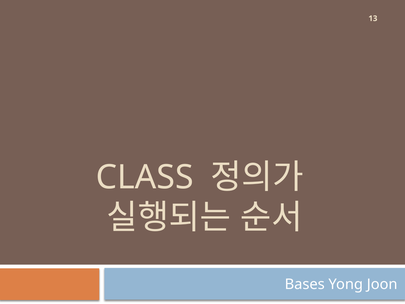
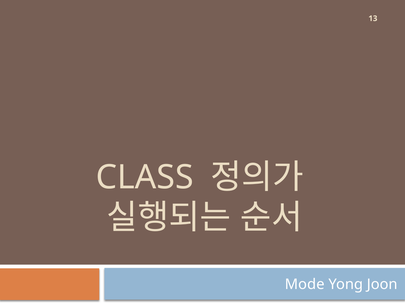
Bases: Bases -> Mode
